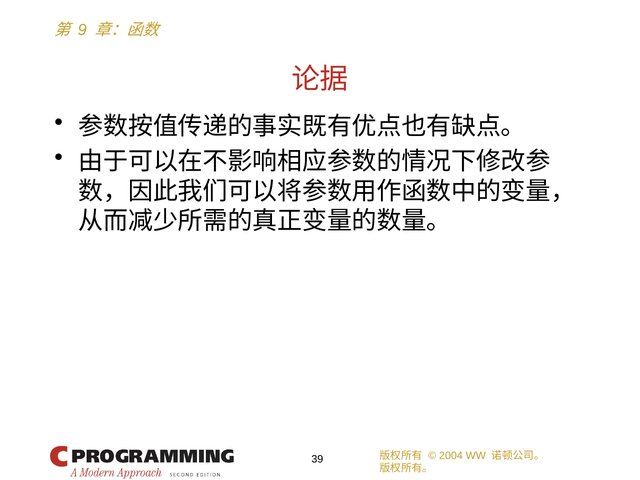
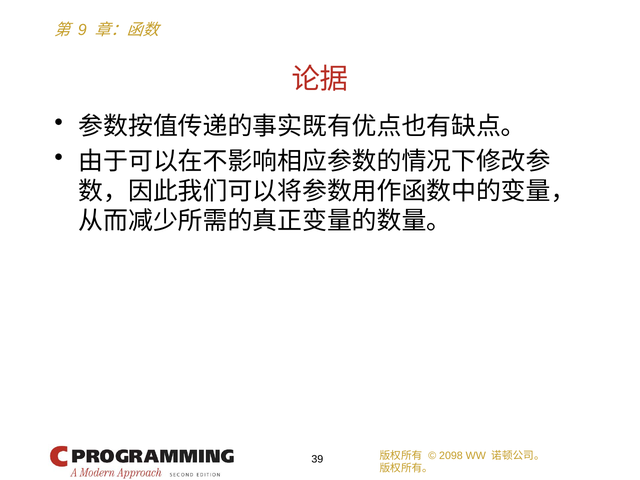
2004: 2004 -> 2098
